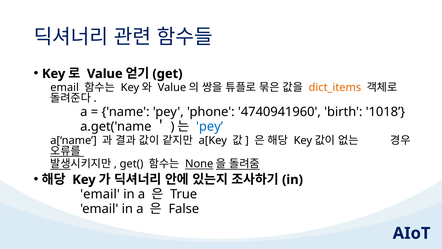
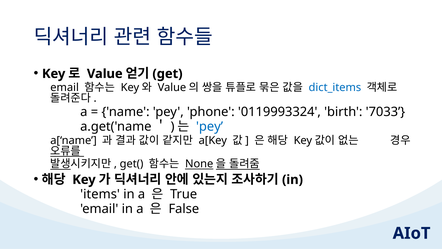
dict_items colour: orange -> blue
4740941960: 4740941960 -> 0119993324
1018: 1018 -> 7033
email at (100, 194): email -> items
